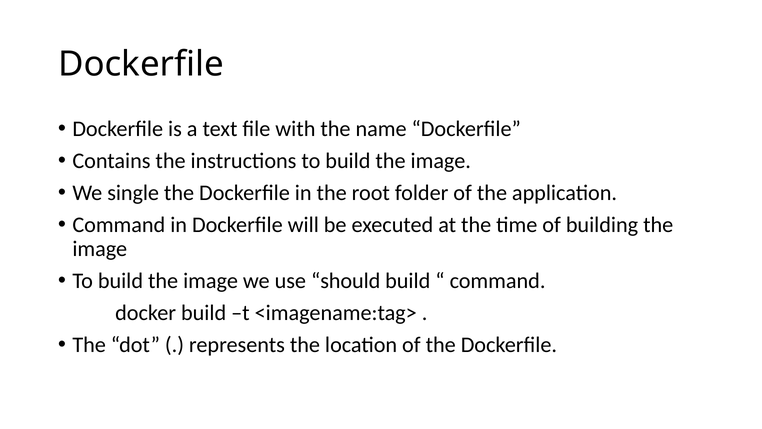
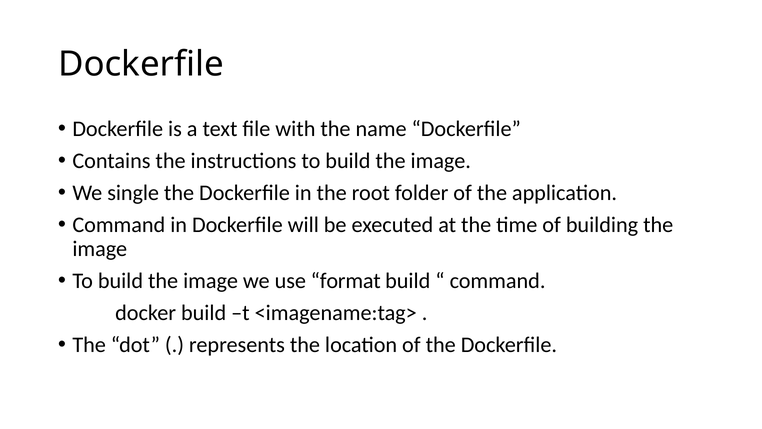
should: should -> format
